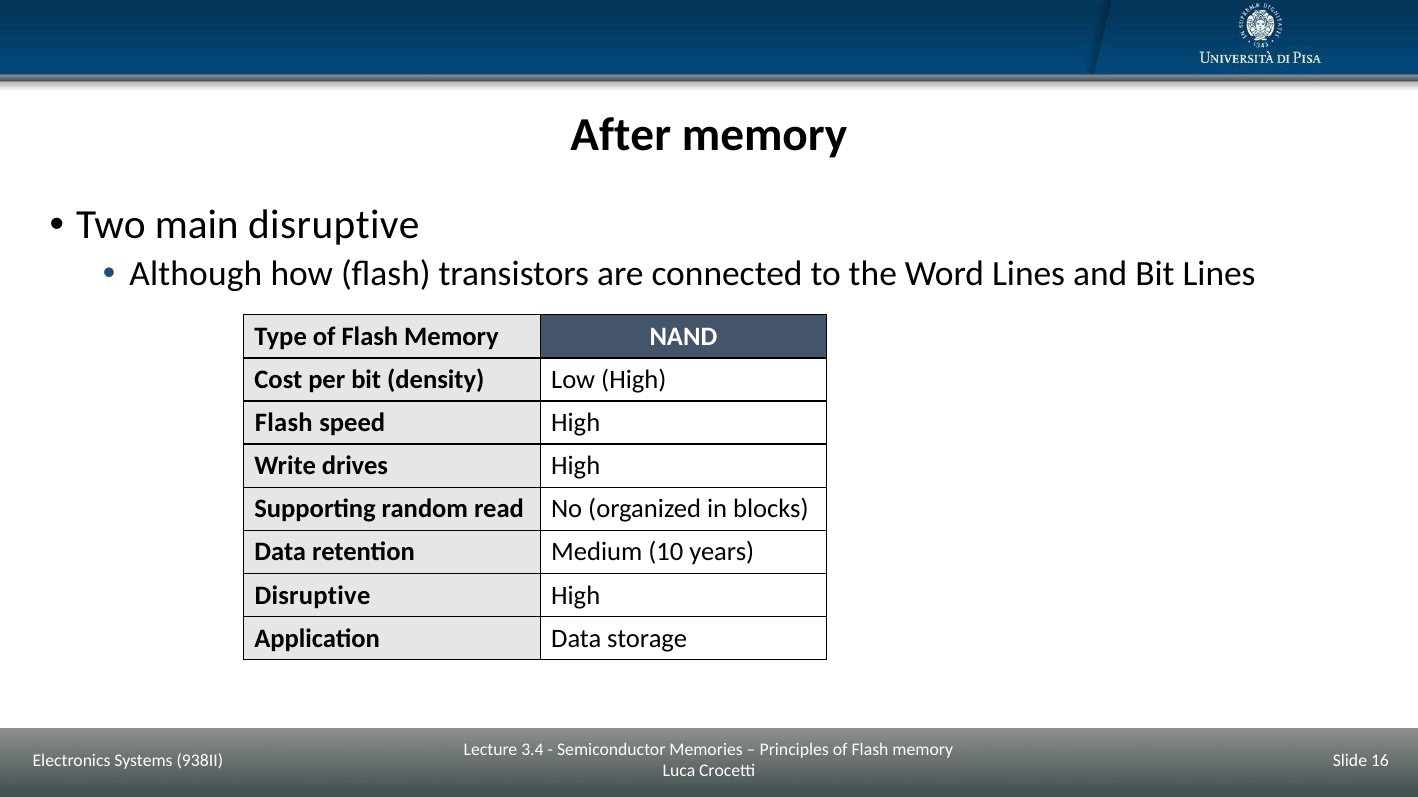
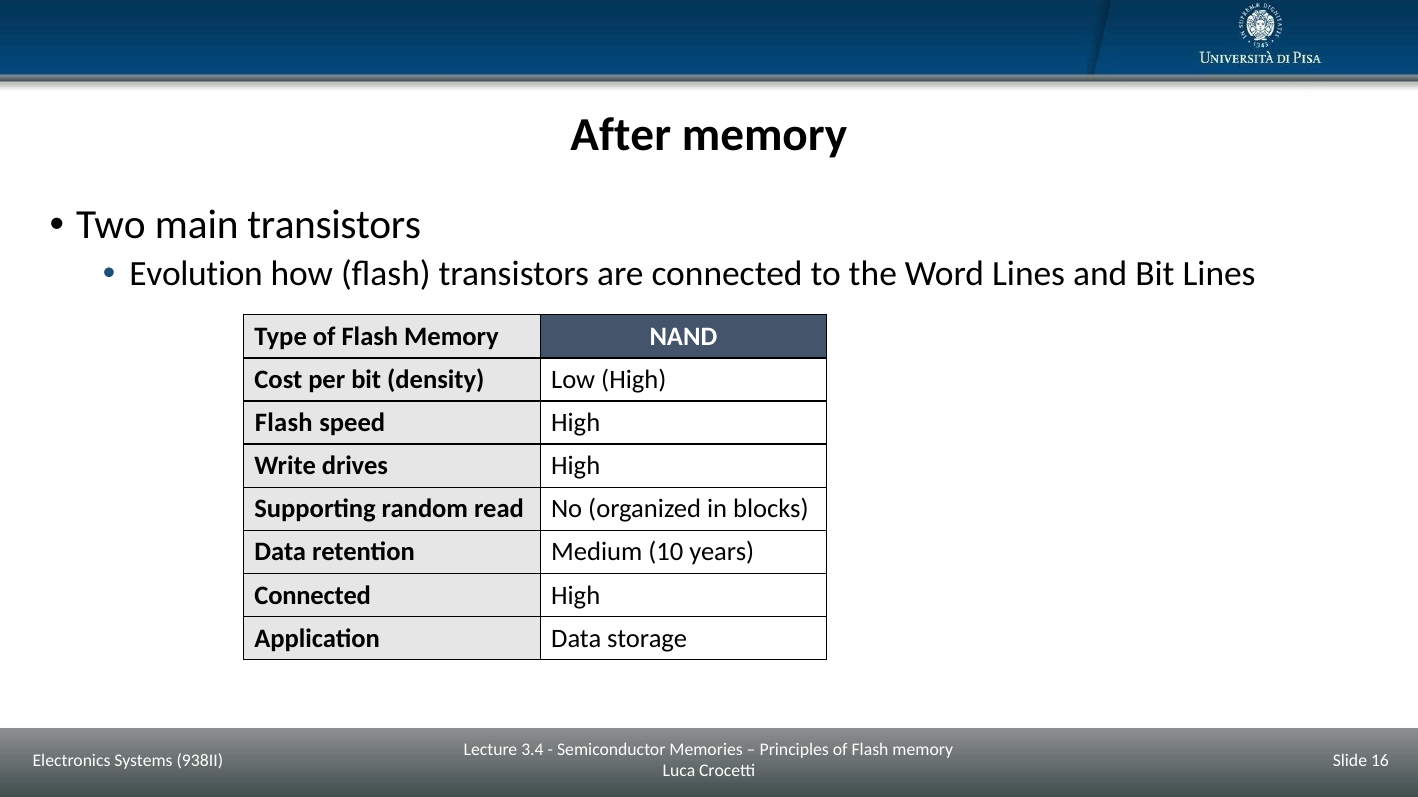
main disruptive: disruptive -> transistors
Although: Although -> Evolution
Disruptive at (312, 596): Disruptive -> Connected
